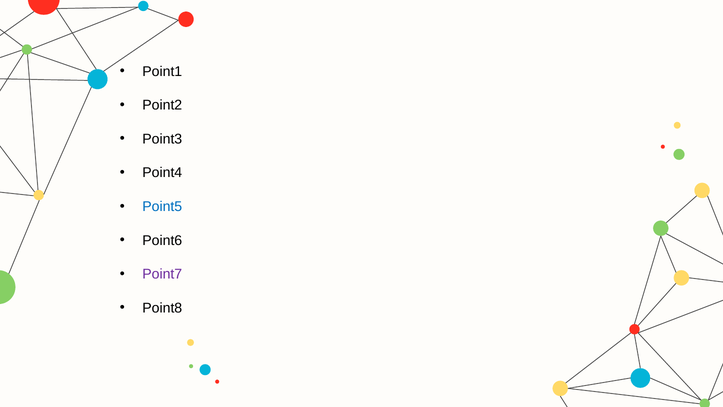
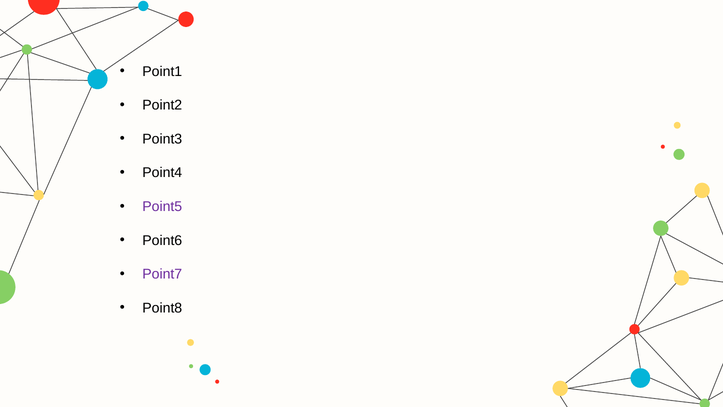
Point5 colour: blue -> purple
